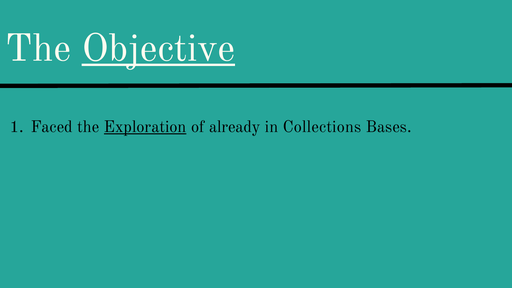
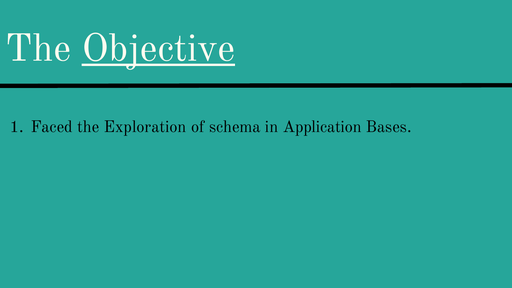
Exploration underline: present -> none
already: already -> schema
Collections: Collections -> Application
